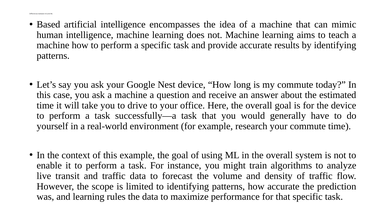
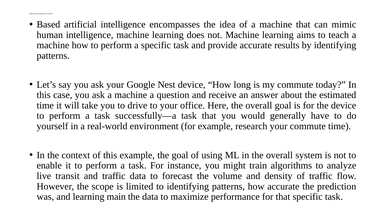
rules: rules -> main
